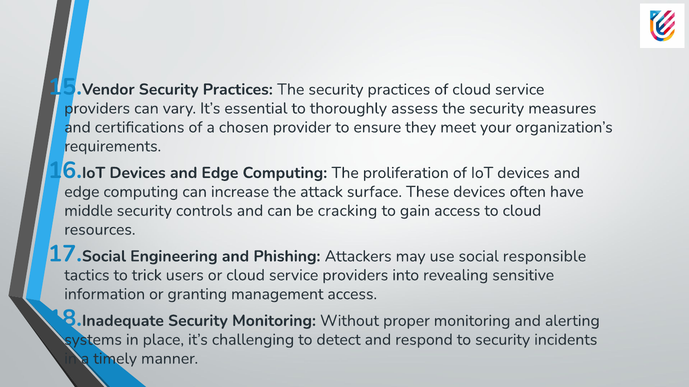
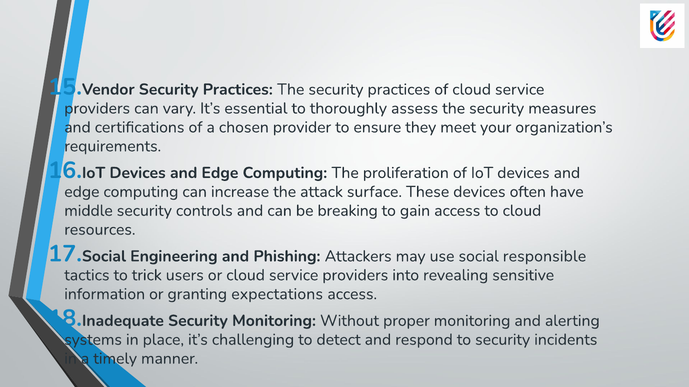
cracking: cracking -> breaking
management: management -> expectations
